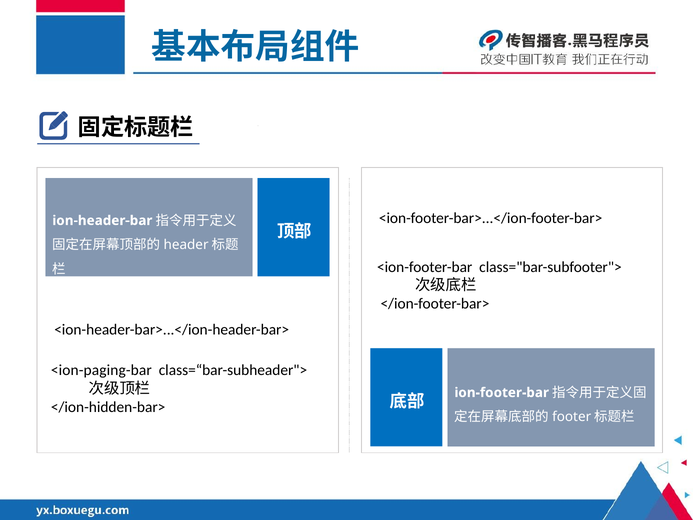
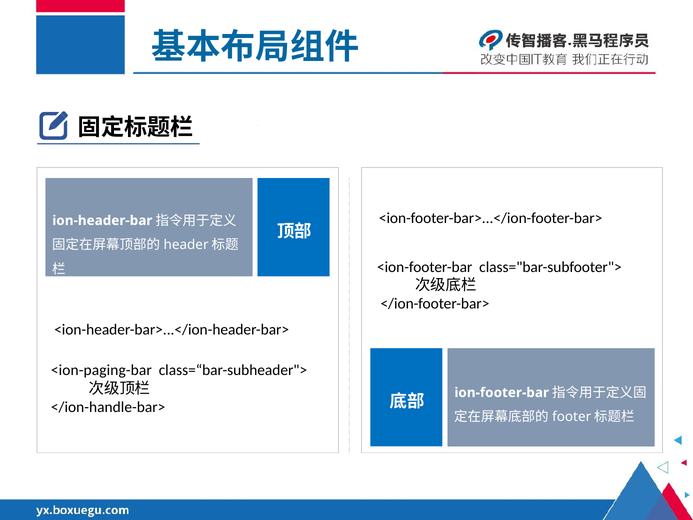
</ion-hidden-bar>: </ion-hidden-bar> -> </ion-handle-bar>
